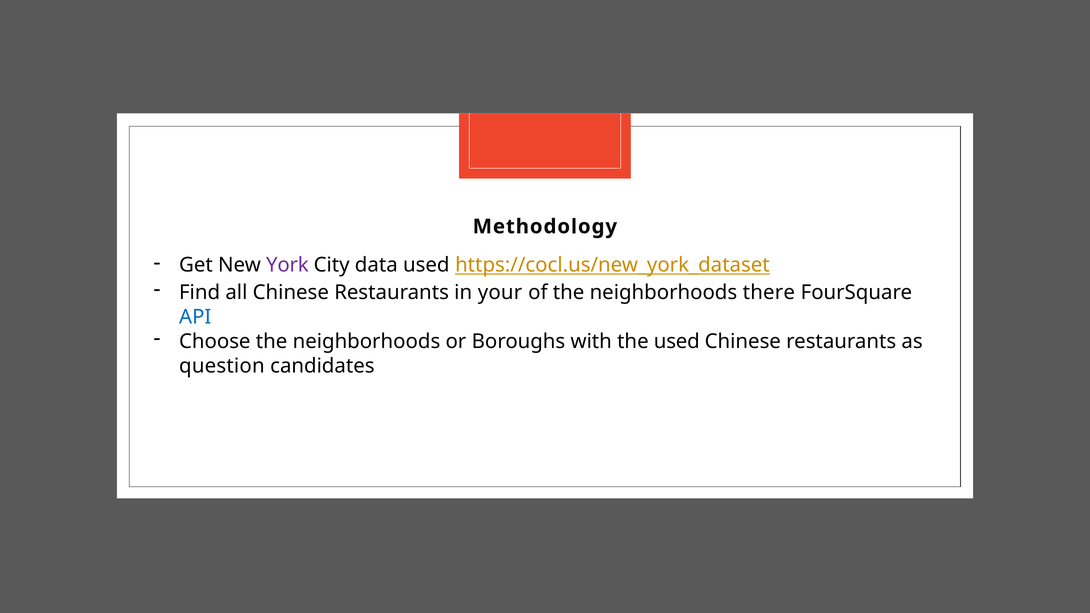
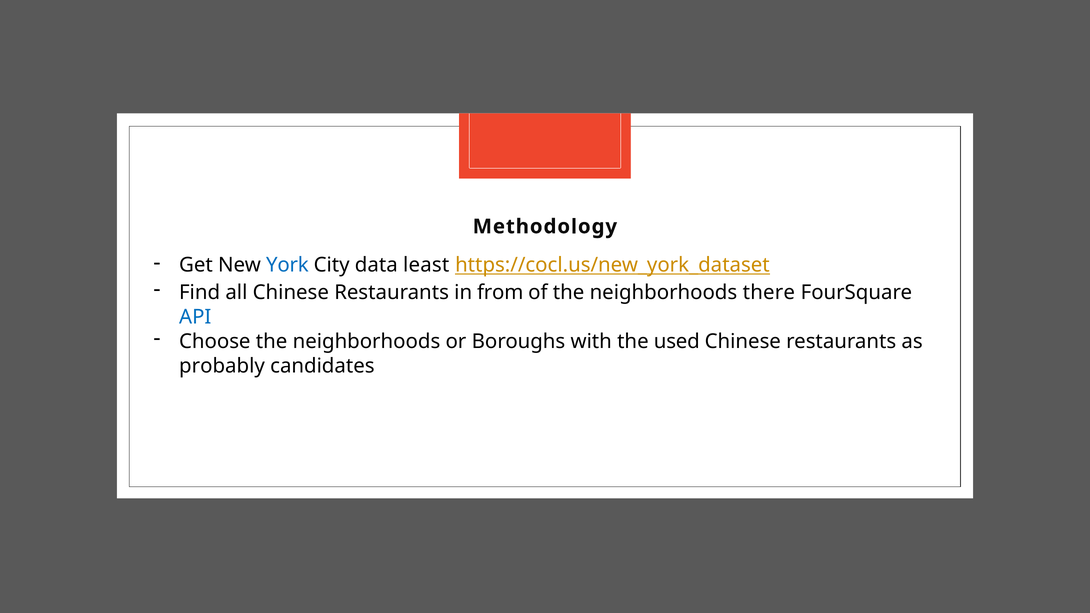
York colour: purple -> blue
data used: used -> least
your: your -> from
question: question -> probably
